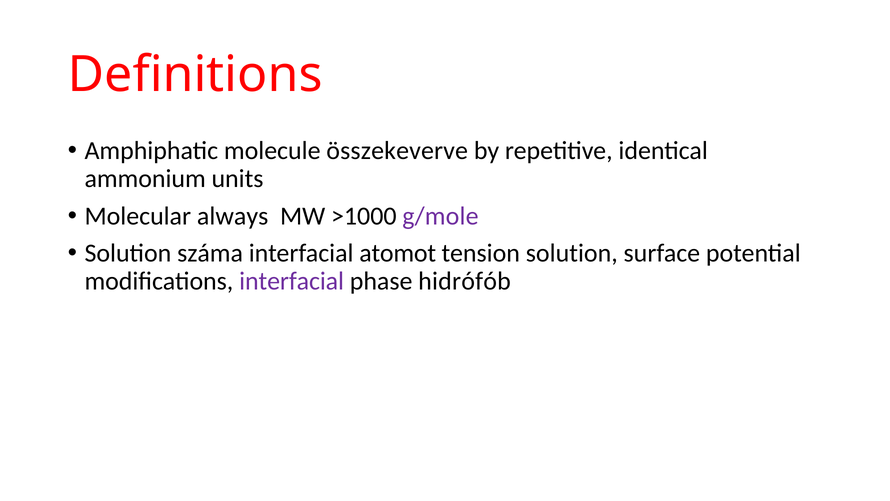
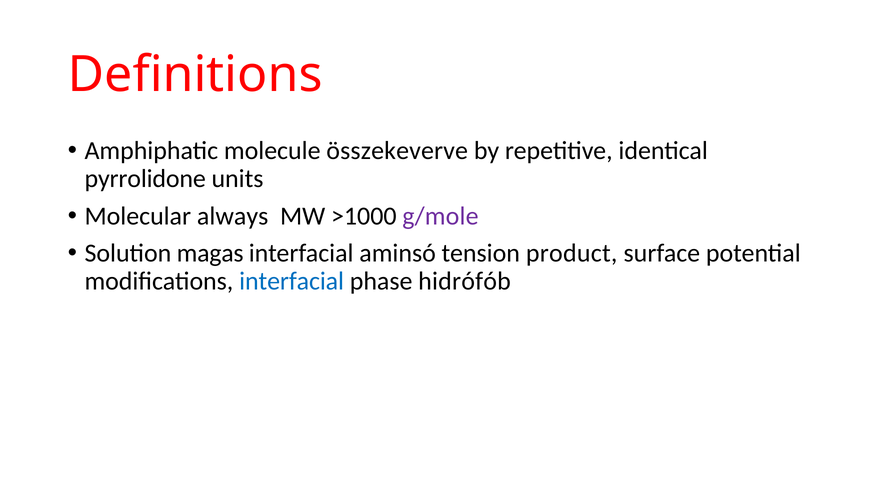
ammonium: ammonium -> pyrrolidone
száma: száma -> magas
atomot: atomot -> aminsó
tension solution: solution -> product
interfacial at (292, 281) colour: purple -> blue
